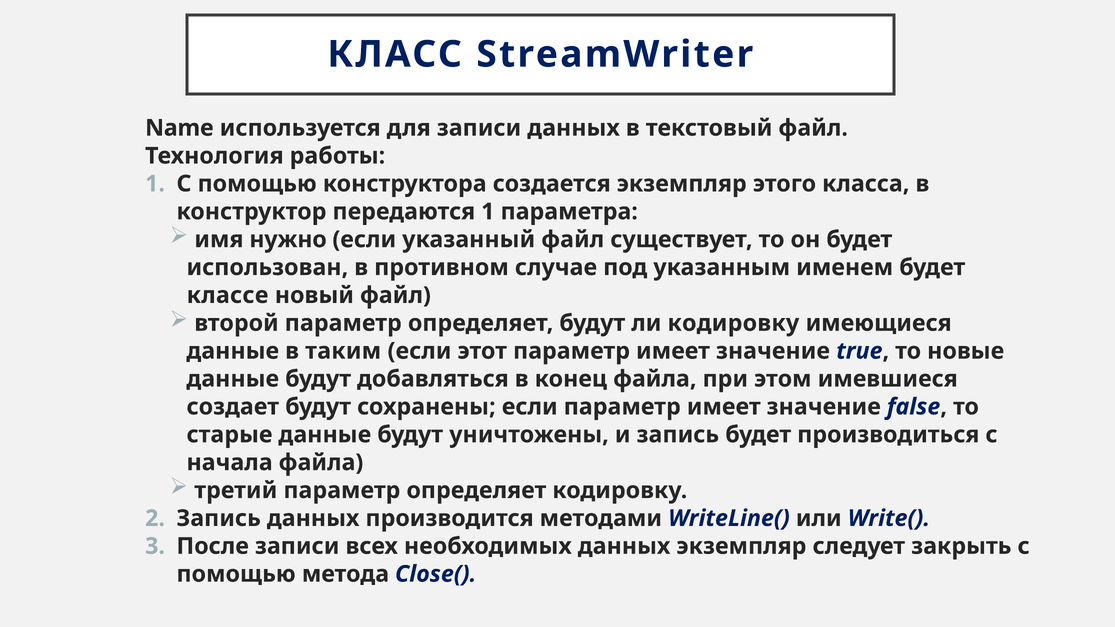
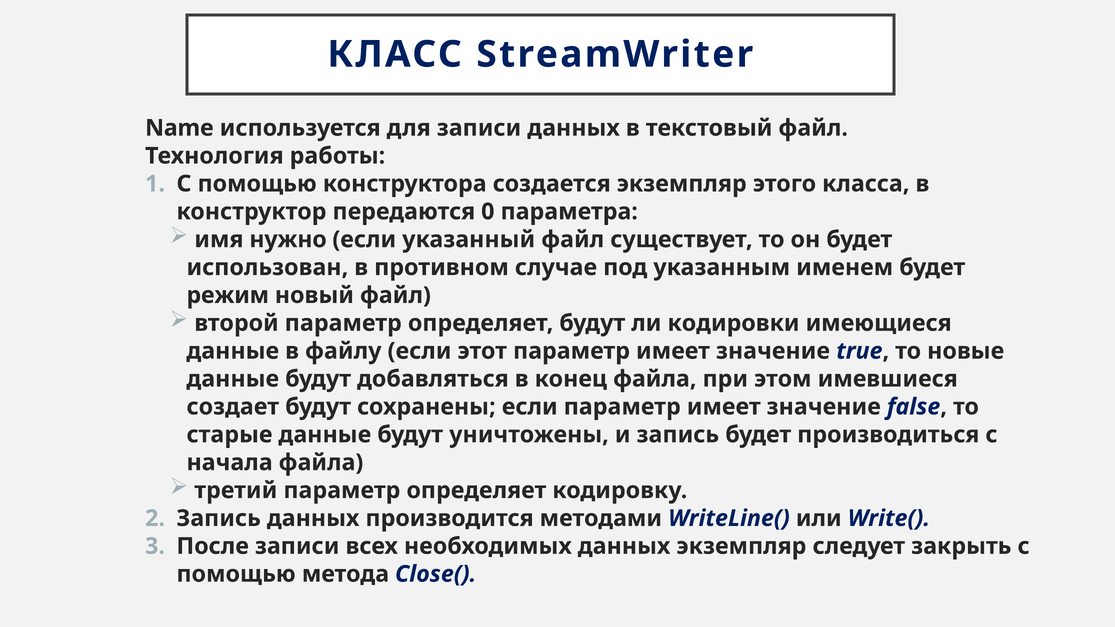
передаются 1: 1 -> 0
классе: классе -> режим
ли кодировку: кодировку -> кодировки
таким: таким -> файлу
